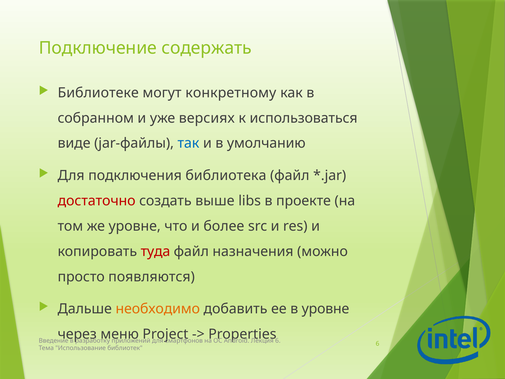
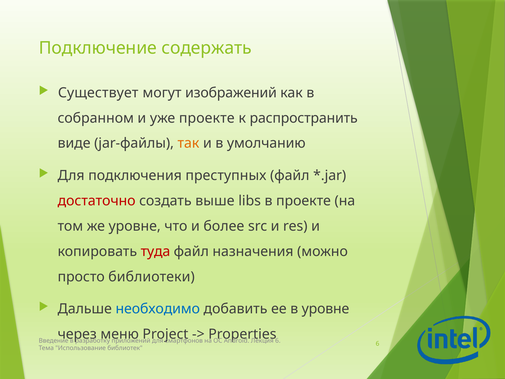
Библиотеке: Библиотеке -> Существует
конкретному: конкретному -> изображений
уже версиях: версиях -> проекте
использоваться: использоваться -> распространить
так colour: blue -> orange
библиотека: библиотека -> преступных
появляются: появляются -> библиотеки
необходимо colour: orange -> blue
